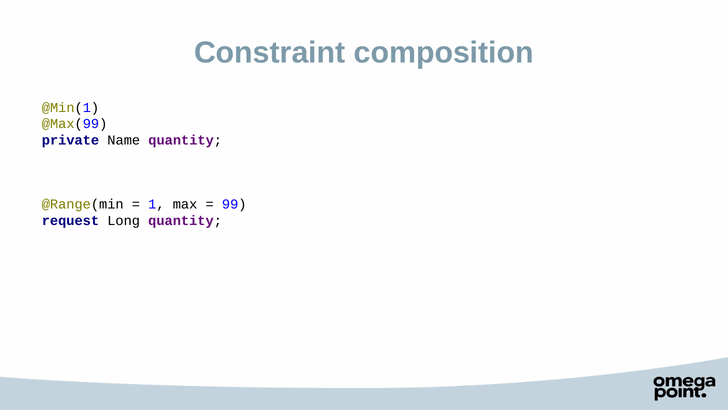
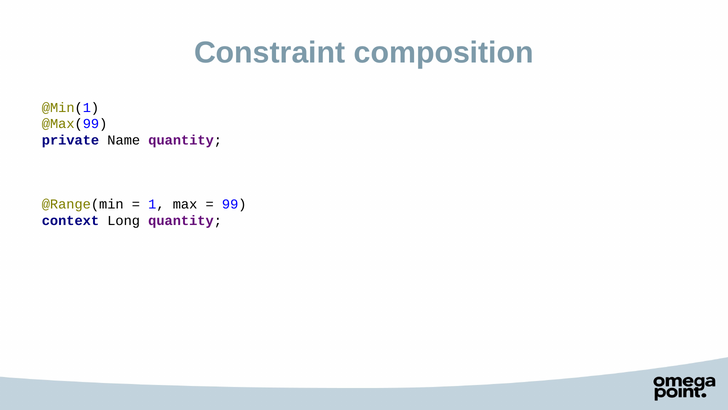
request: request -> context
